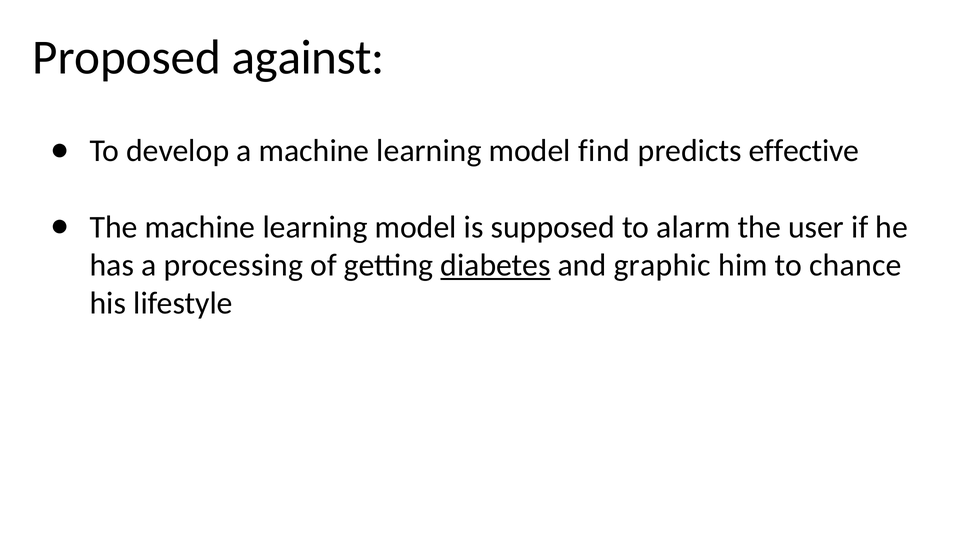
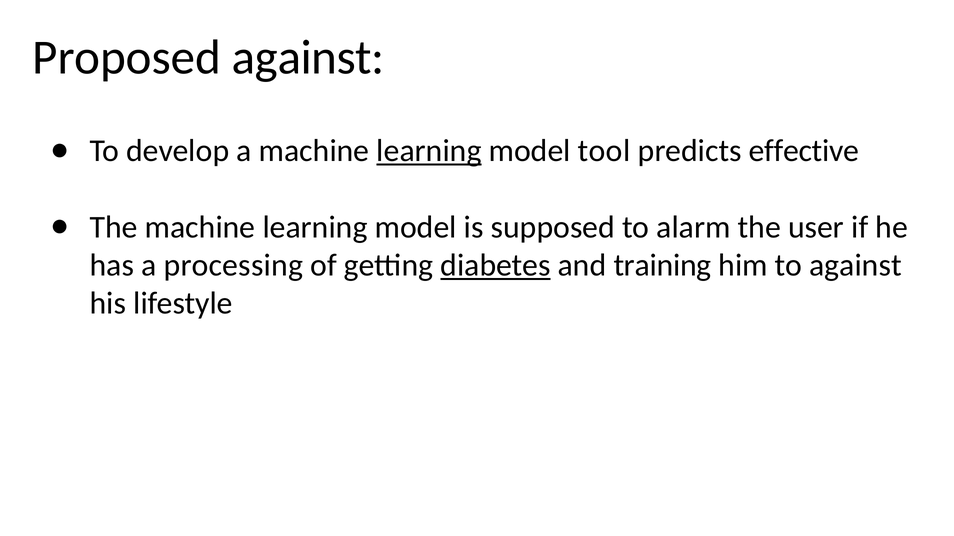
learning at (429, 151) underline: none -> present
find: find -> tool
graphic: graphic -> training
to chance: chance -> against
